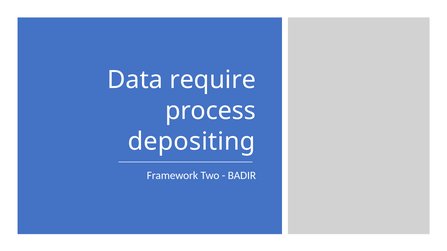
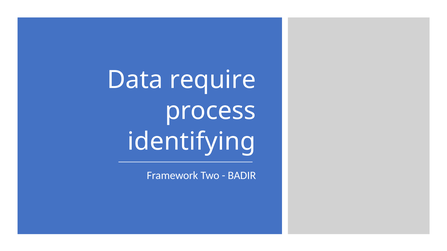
depositing: depositing -> identifying
